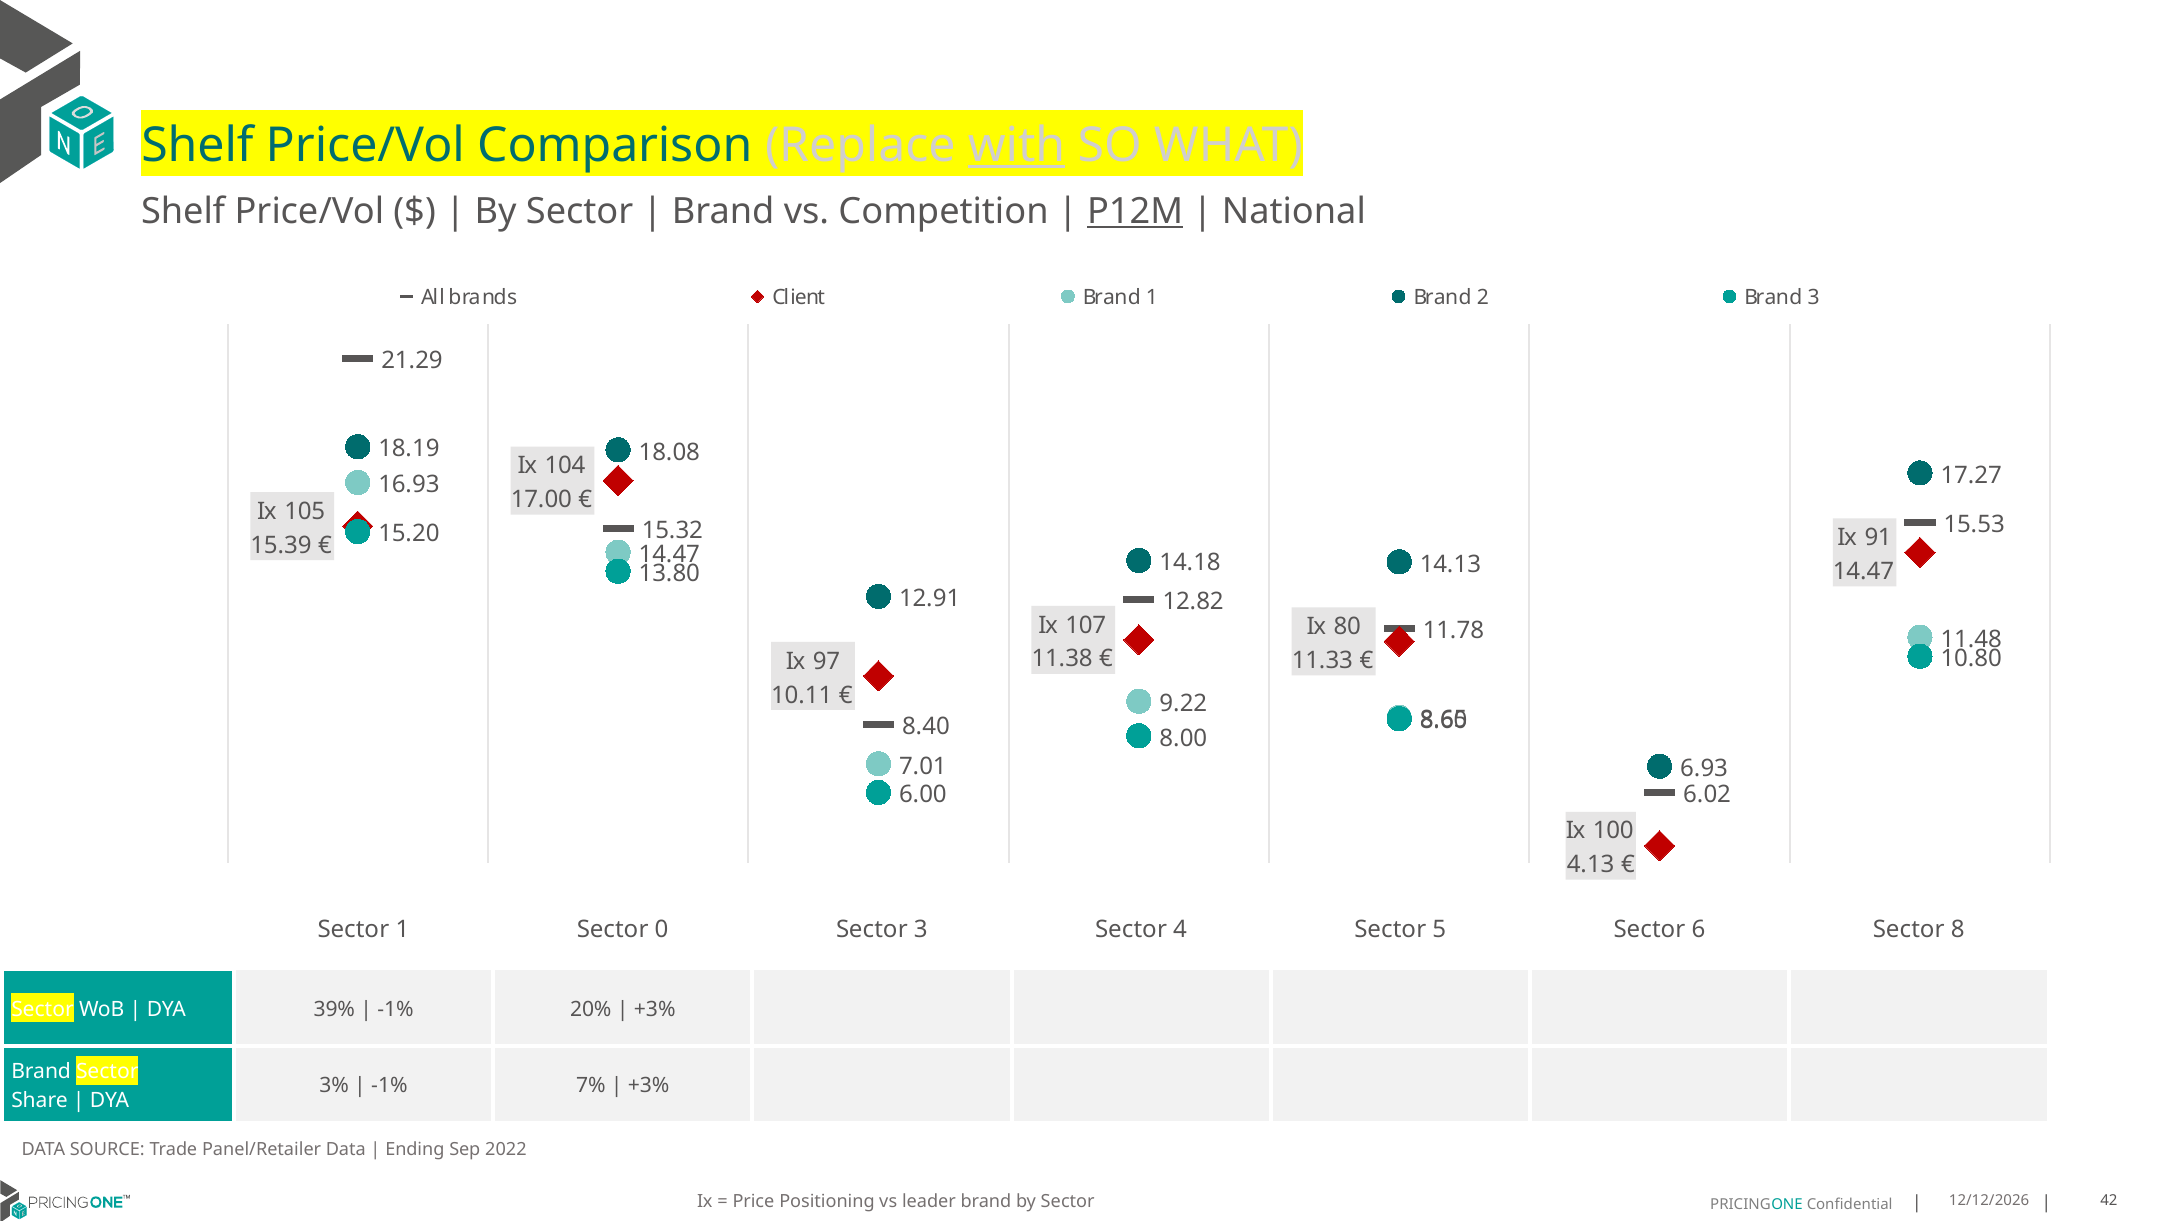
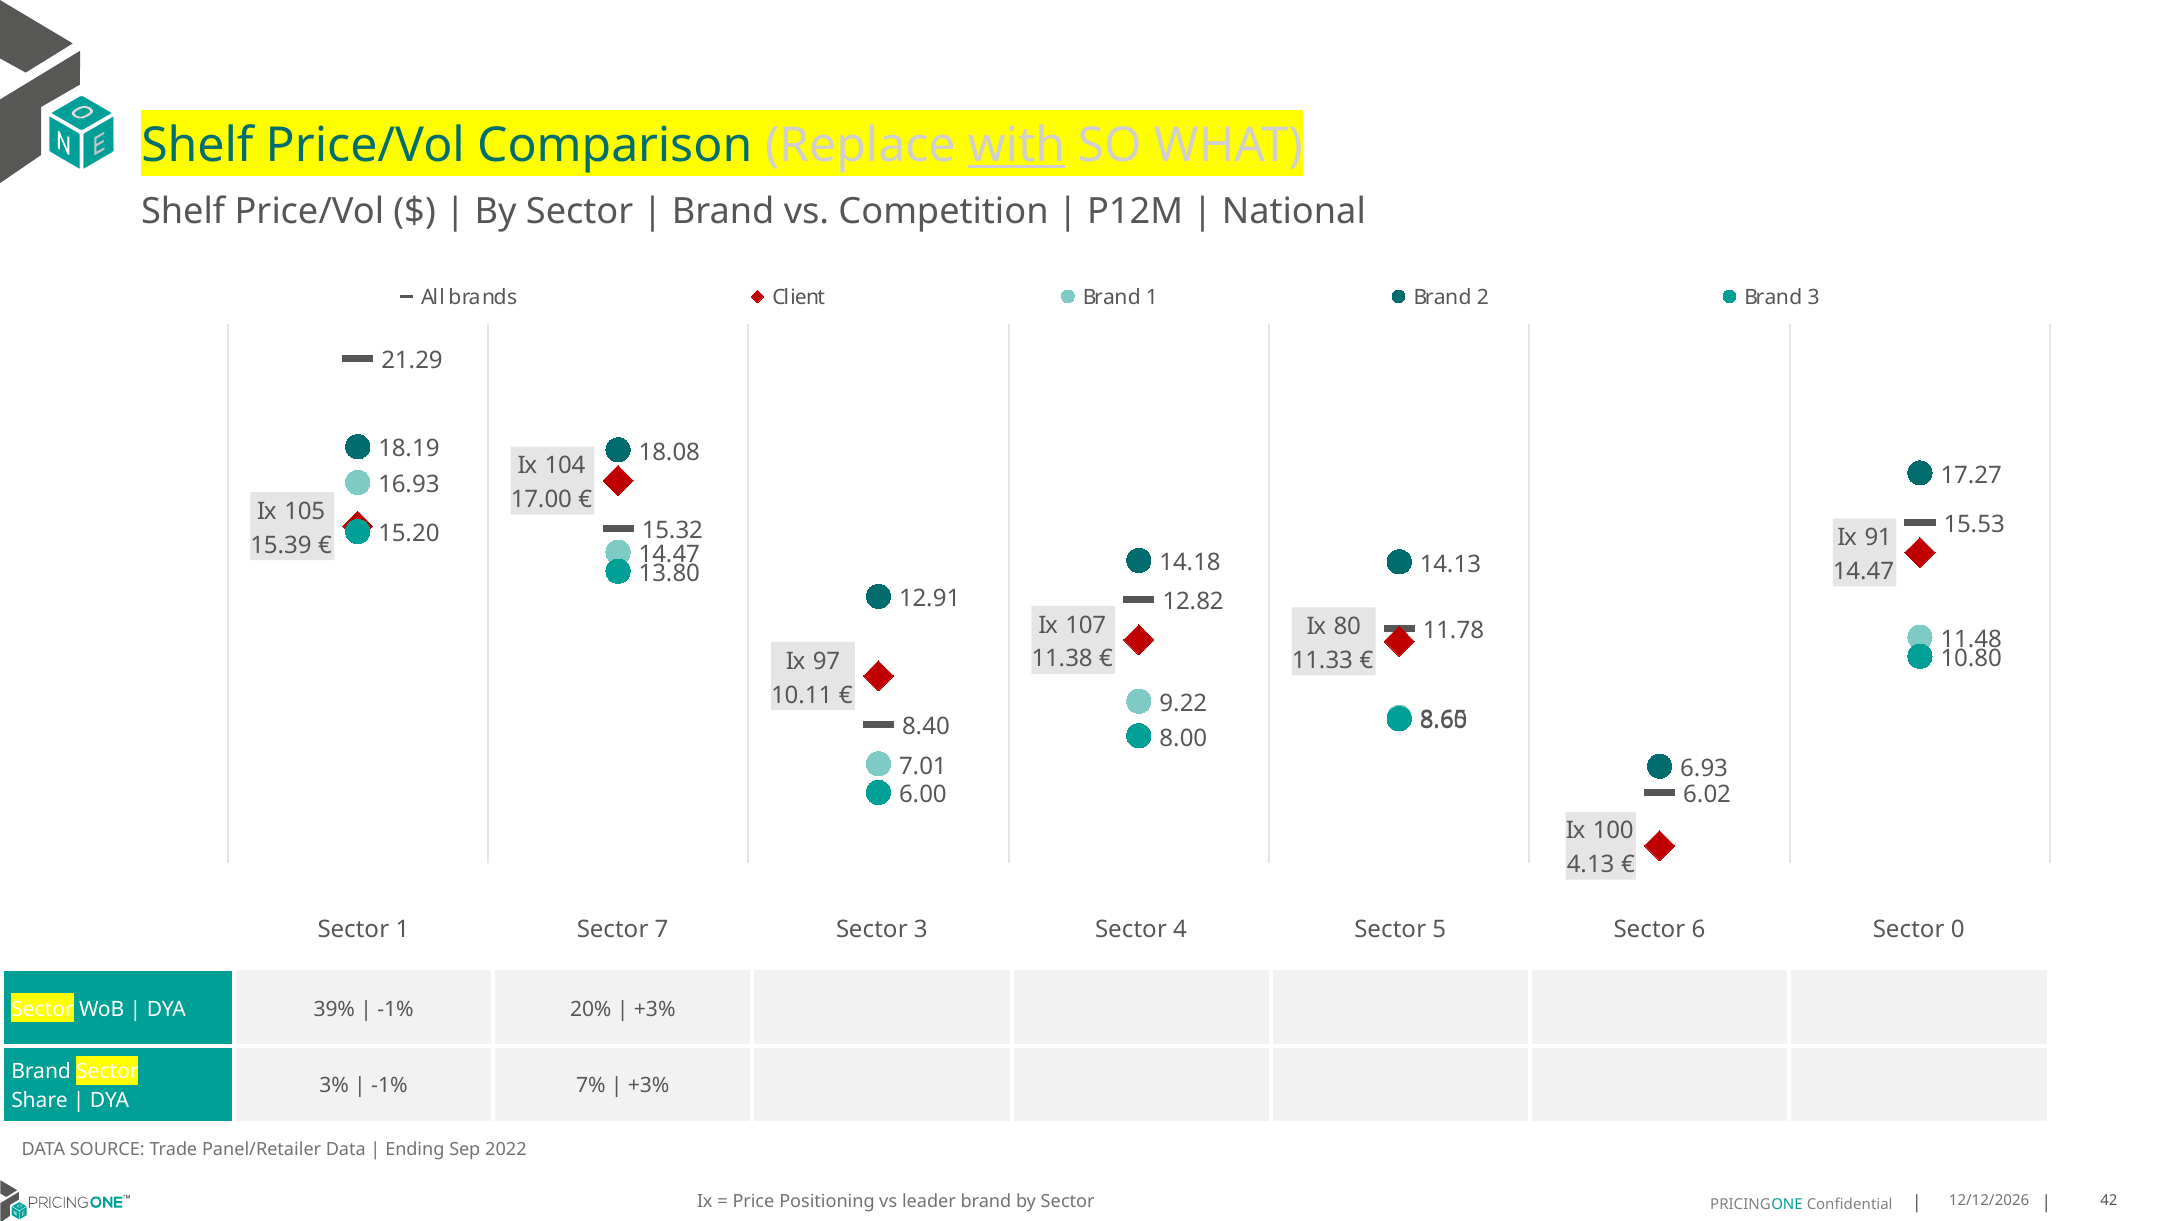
P12M underline: present -> none
0: 0 -> 7
8: 8 -> 0
